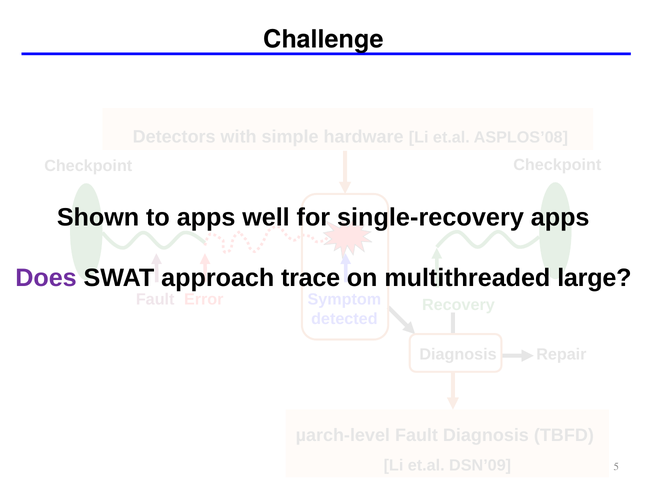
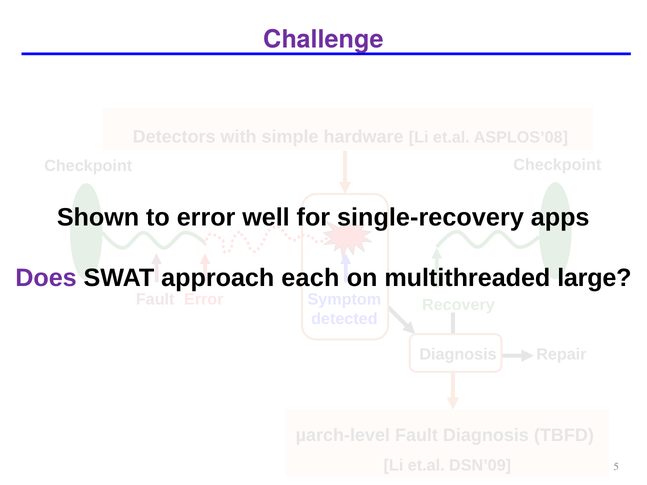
Challenge colour: black -> purple
to apps: apps -> error
trace: trace -> each
